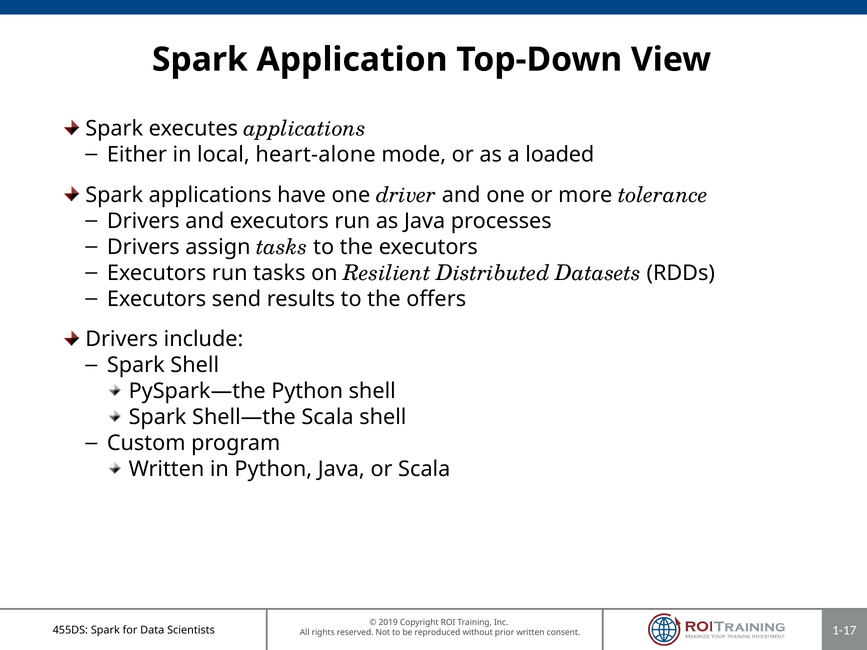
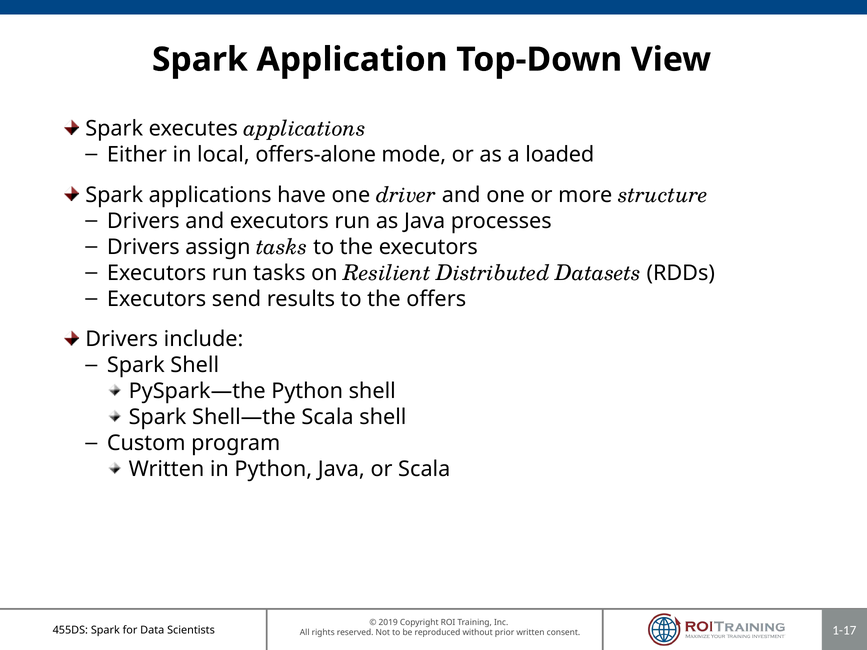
heart-alone: heart-alone -> offers-alone
tolerance: tolerance -> structure
